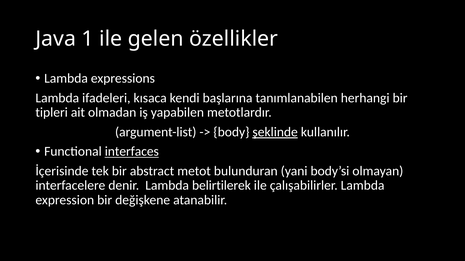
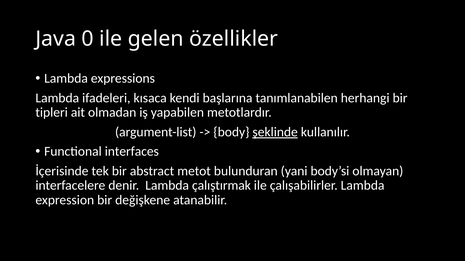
1: 1 -> 0
interfaces underline: present -> none
belirtilerek: belirtilerek -> çalıştırmak
